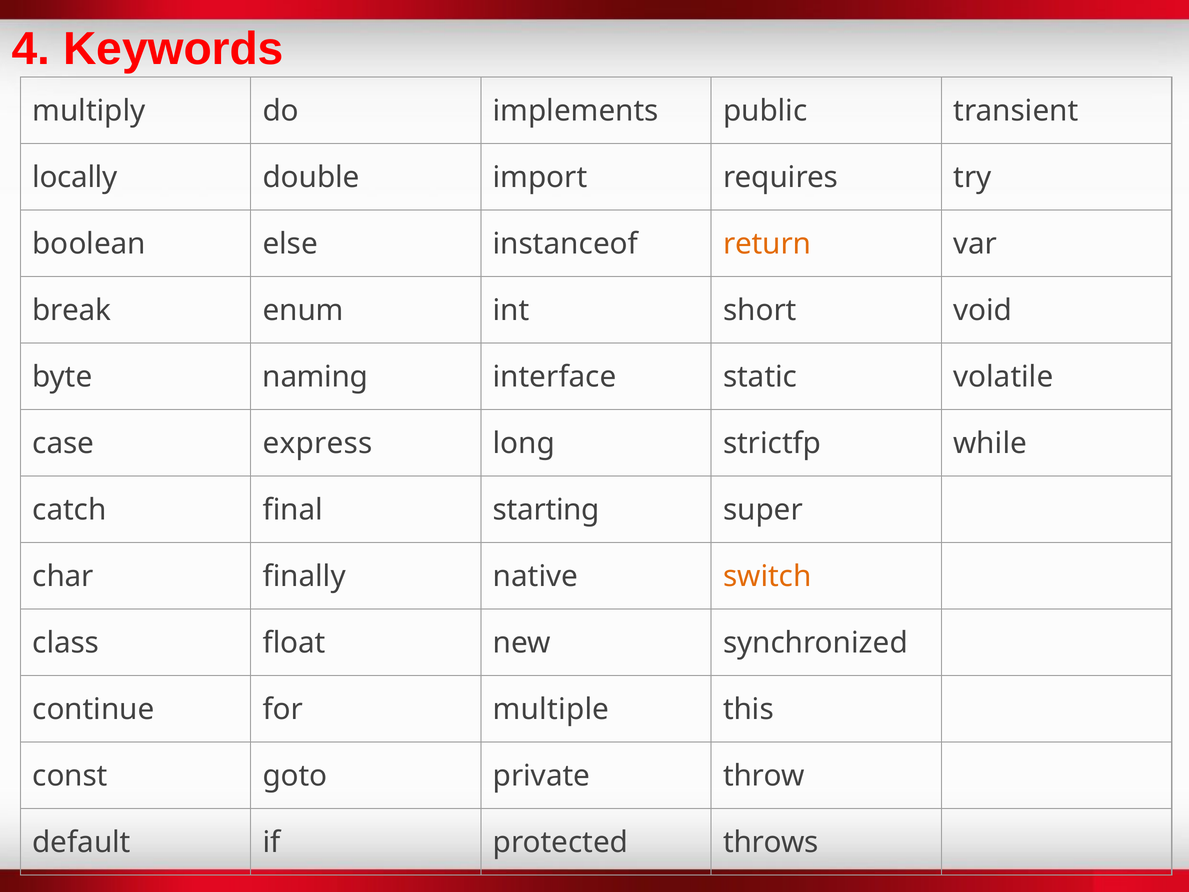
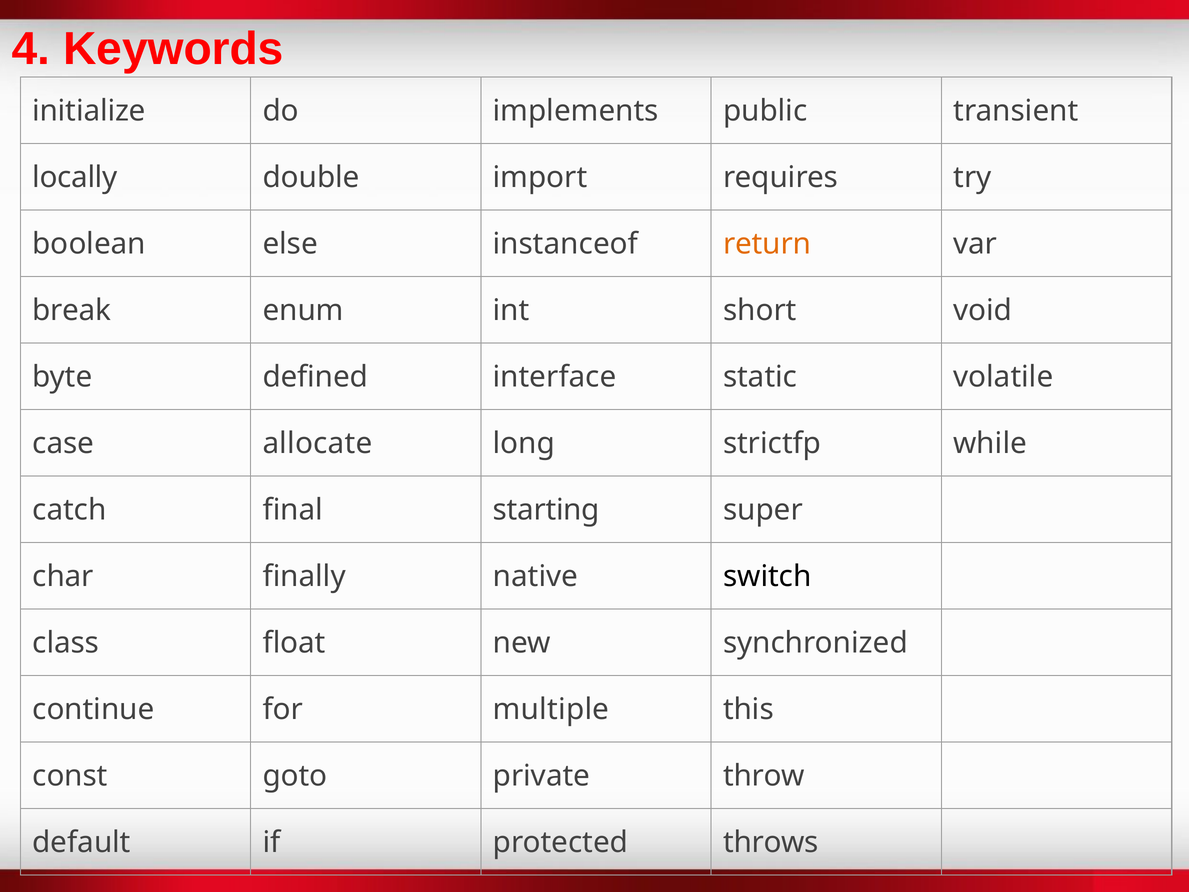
multiply: multiply -> initialize
naming: naming -> defined
express: express -> allocate
switch colour: orange -> black
